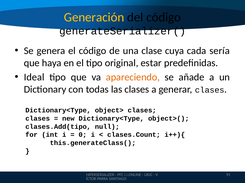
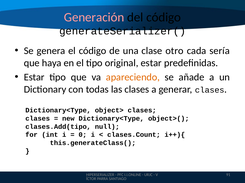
Generación colour: yellow -> pink
cuya: cuya -> otro
Ideal at (34, 77): Ideal -> Estar
